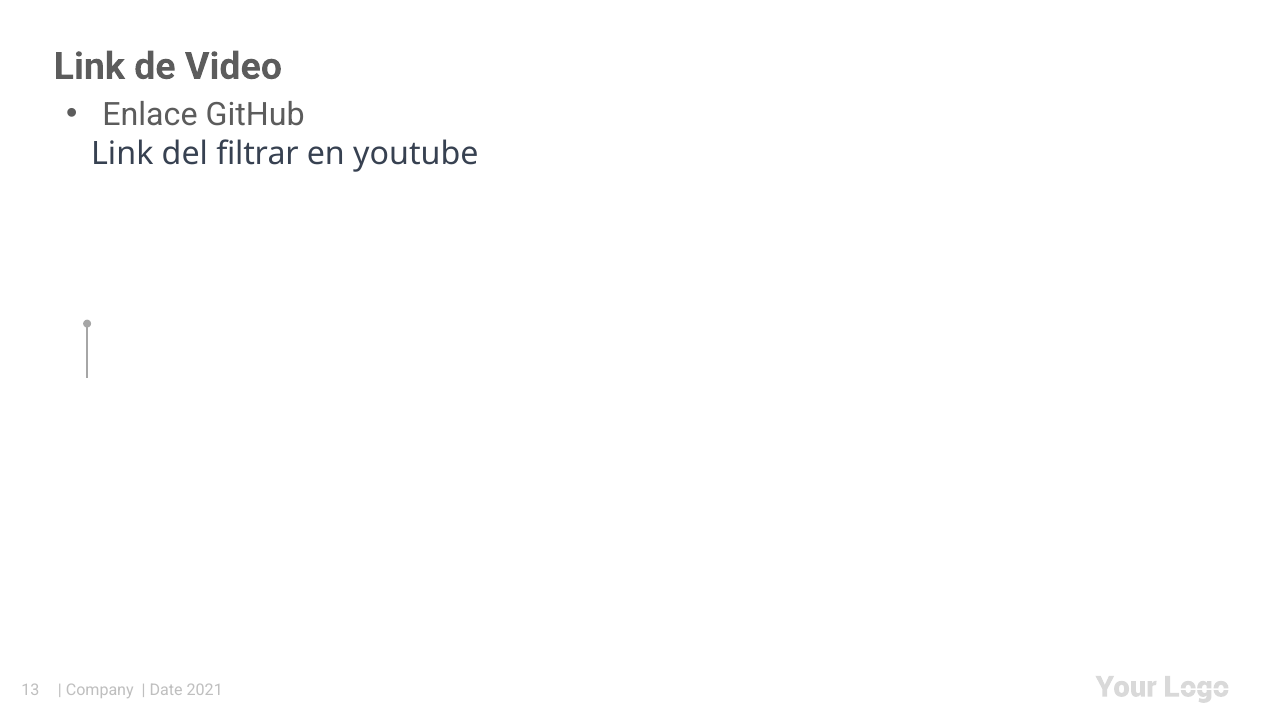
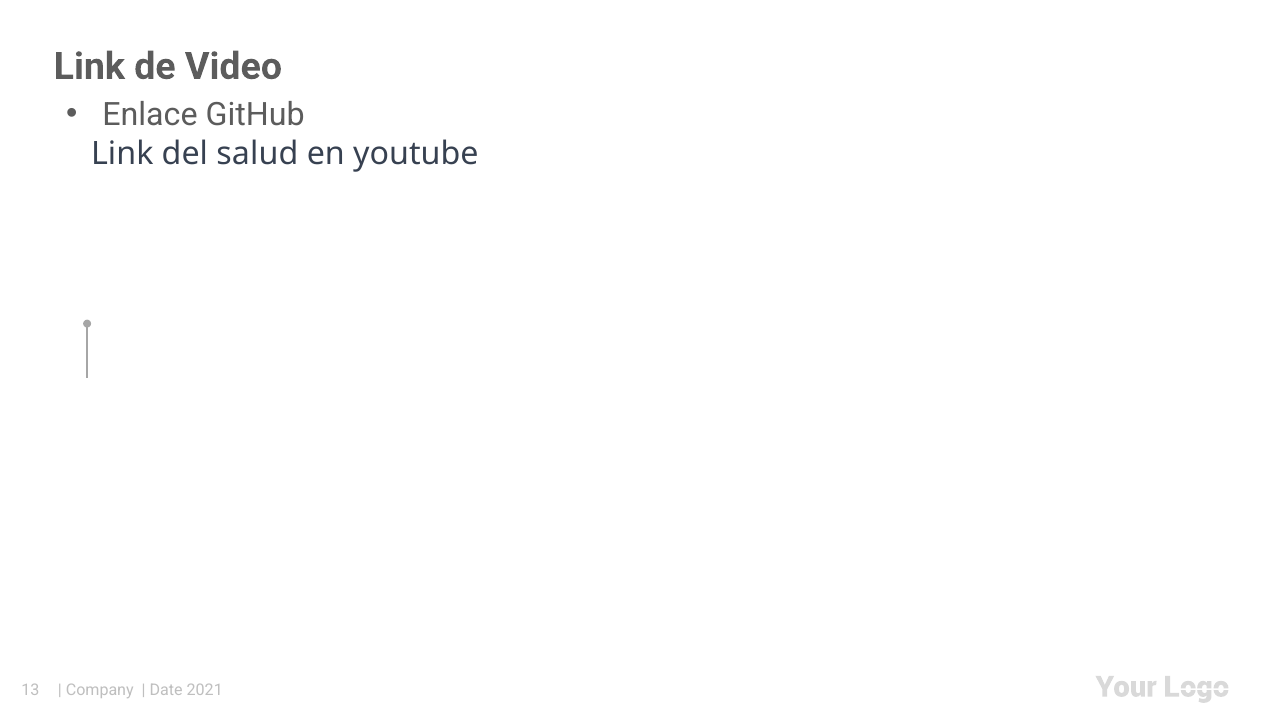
filtrar: filtrar -> salud
